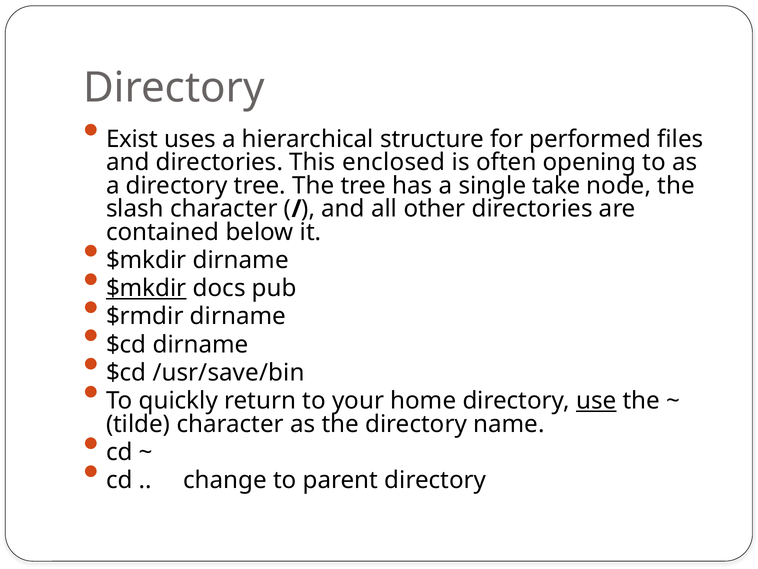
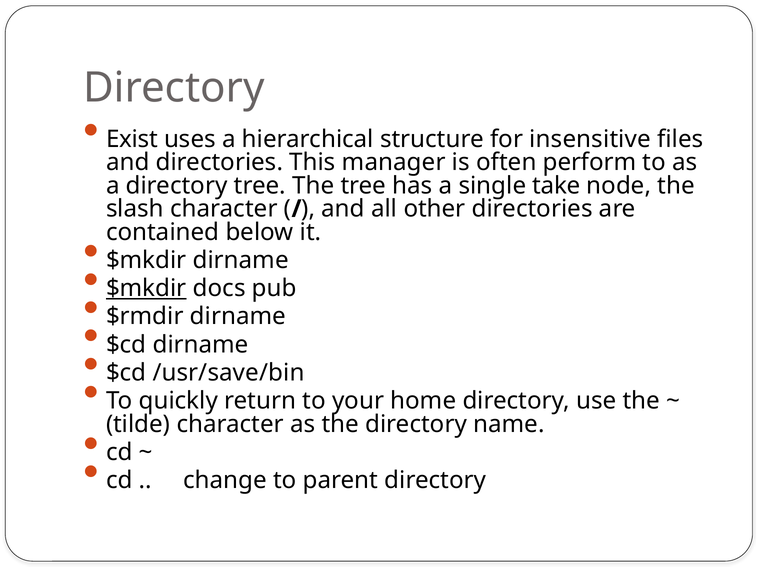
performed: performed -> insensitive
enclosed: enclosed -> manager
opening: opening -> perform
use underline: present -> none
